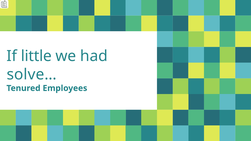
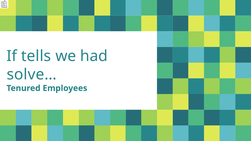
little: little -> tells
